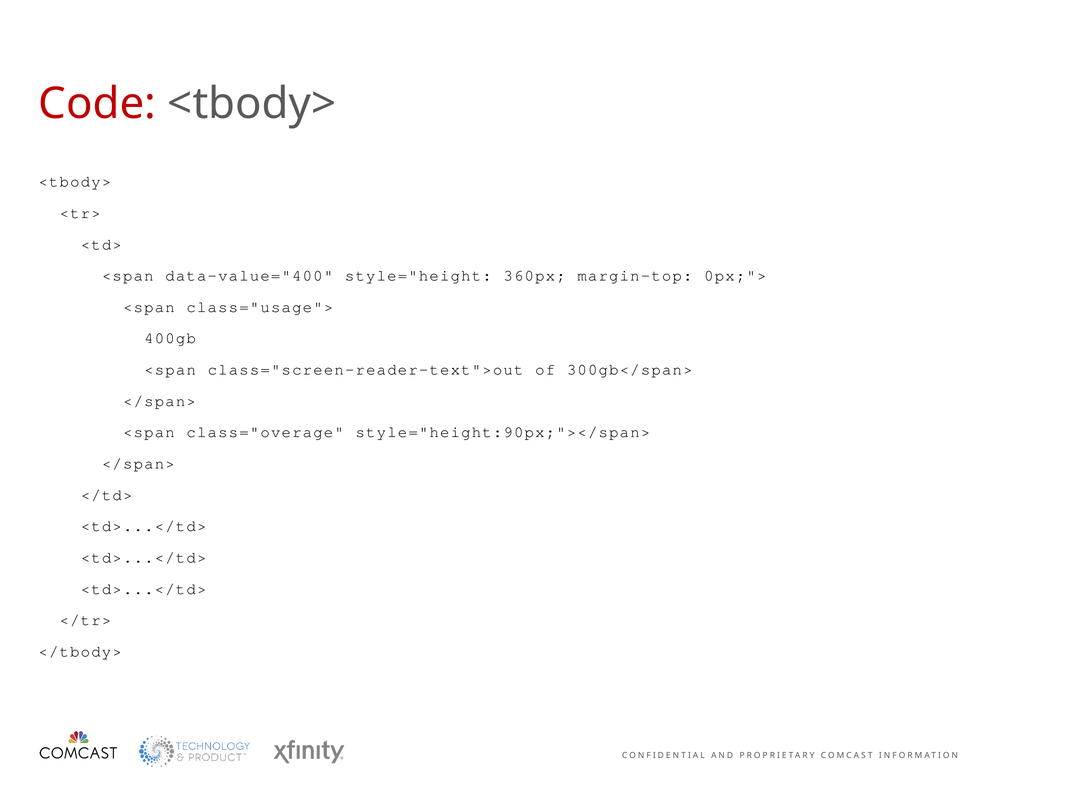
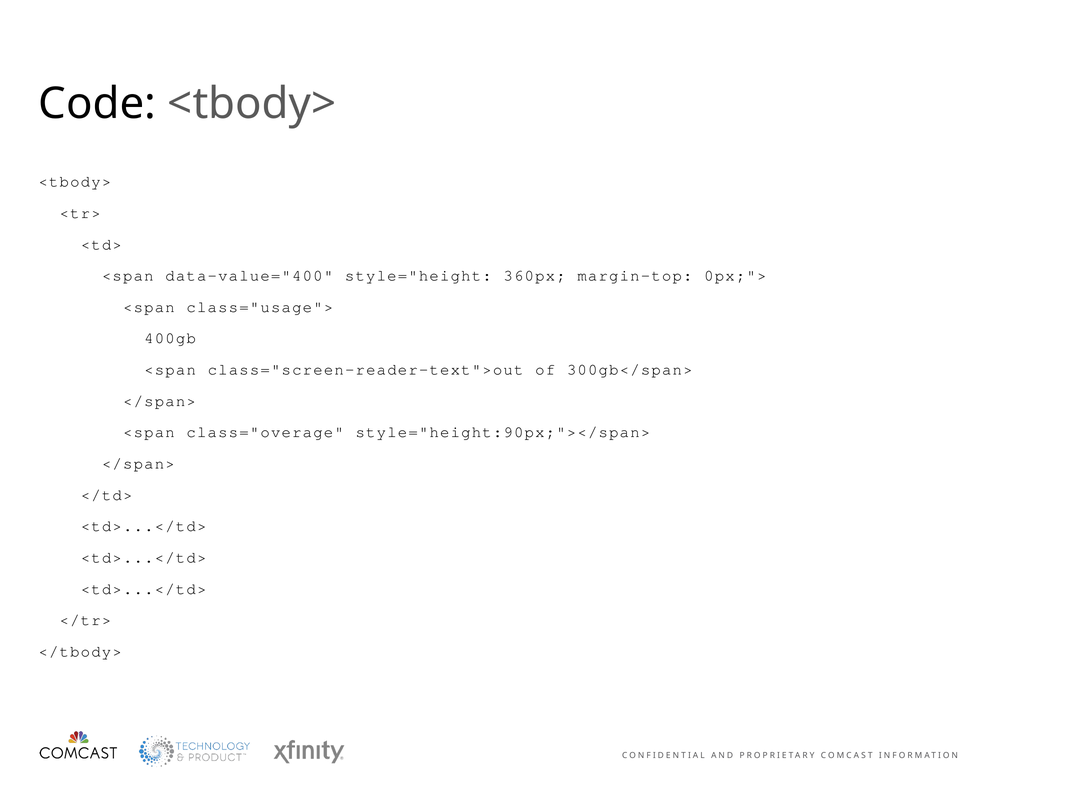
Code colour: red -> black
